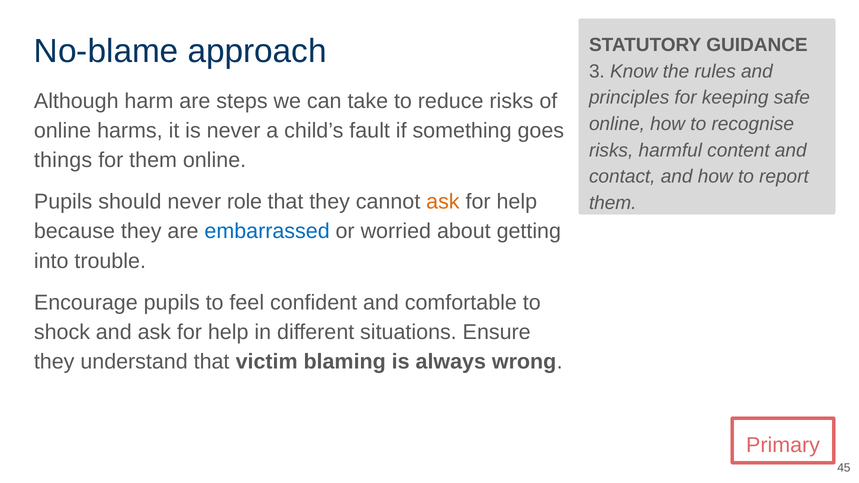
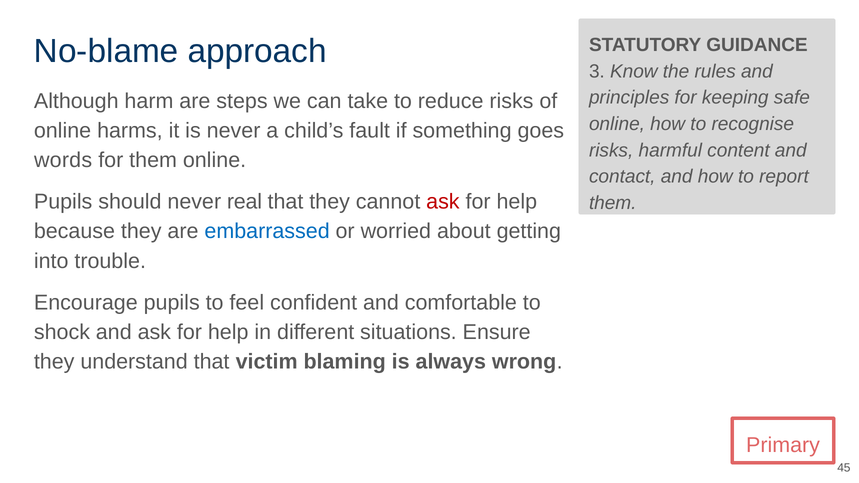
things: things -> words
role: role -> real
ask at (443, 202) colour: orange -> red
